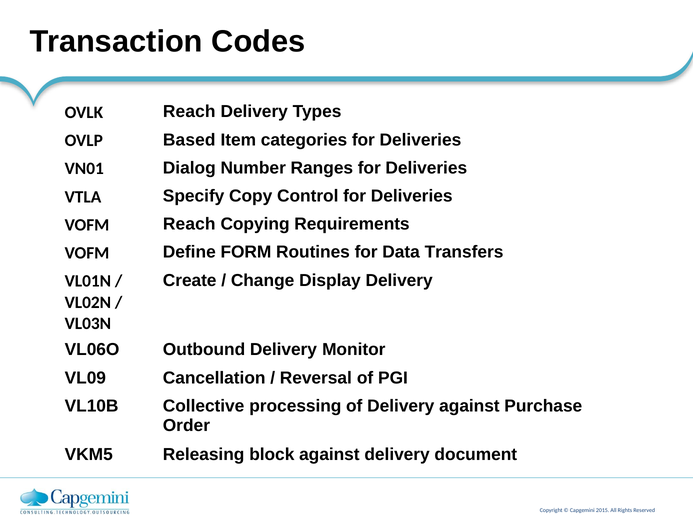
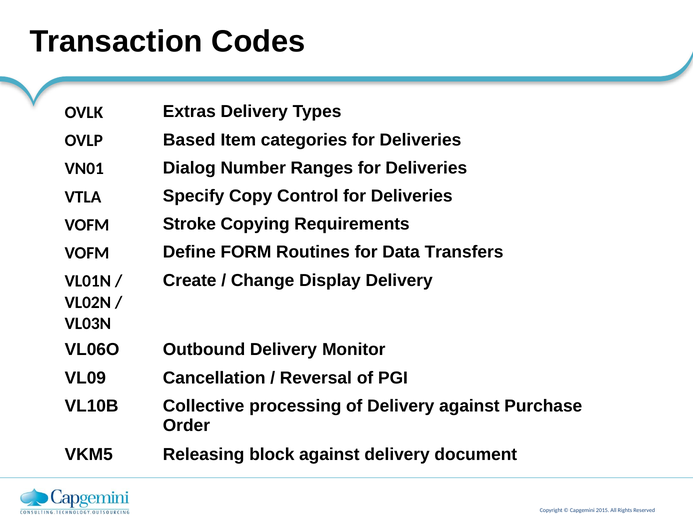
OVLK Reach: Reach -> Extras
VOFM Reach: Reach -> Stroke
